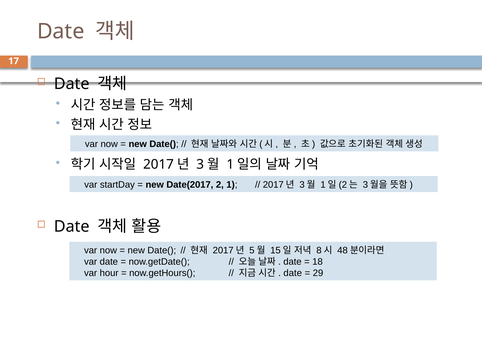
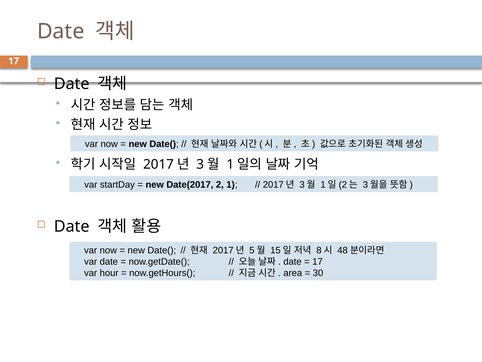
18 at (318, 261): 18 -> 17
date at (293, 273): date -> area
29: 29 -> 30
